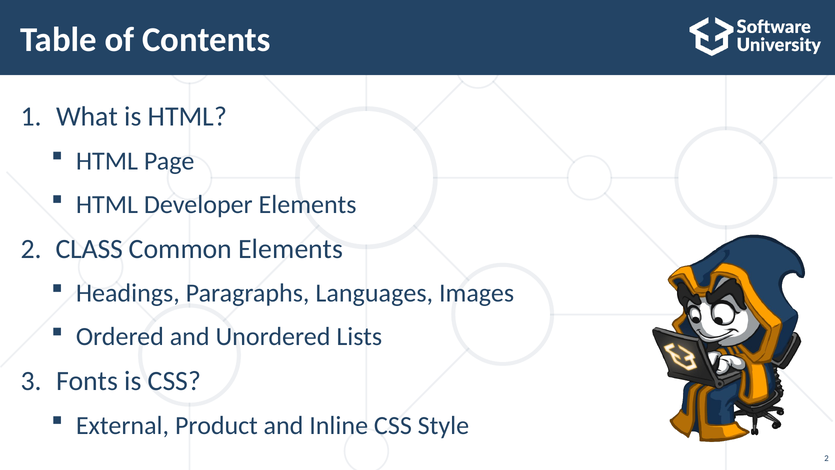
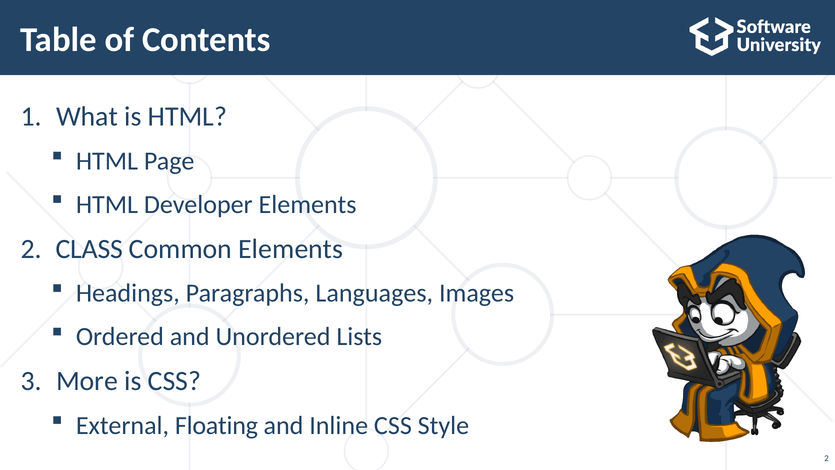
Fonts: Fonts -> More
Product: Product -> Floating
